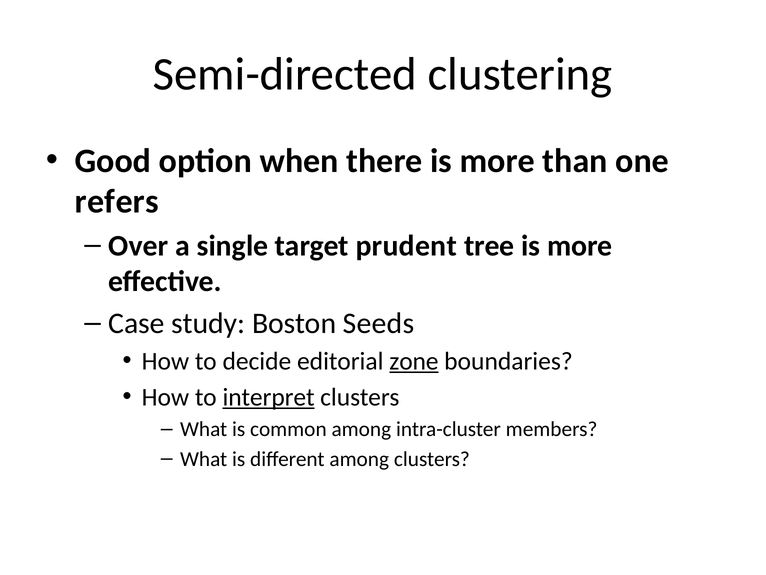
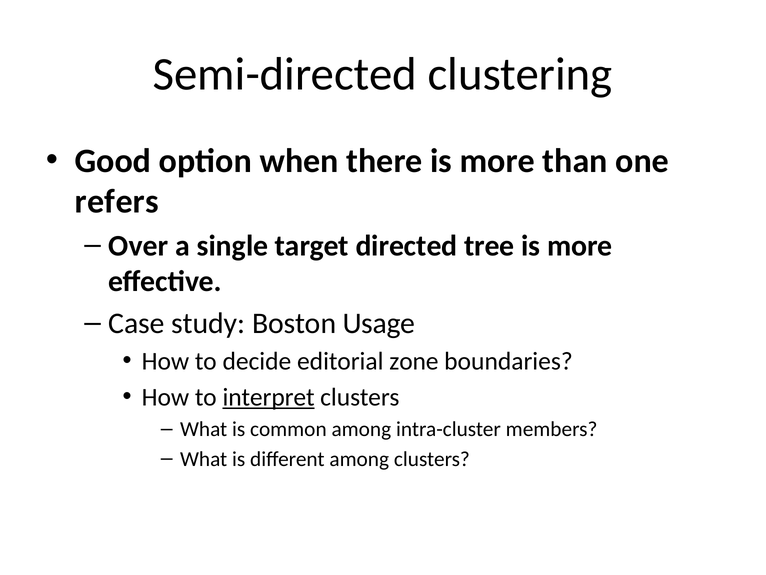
prudent: prudent -> directed
Seeds: Seeds -> Usage
zone underline: present -> none
